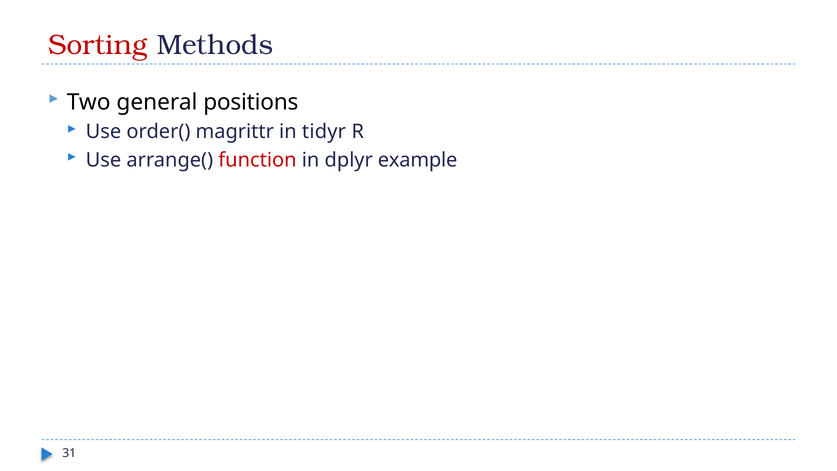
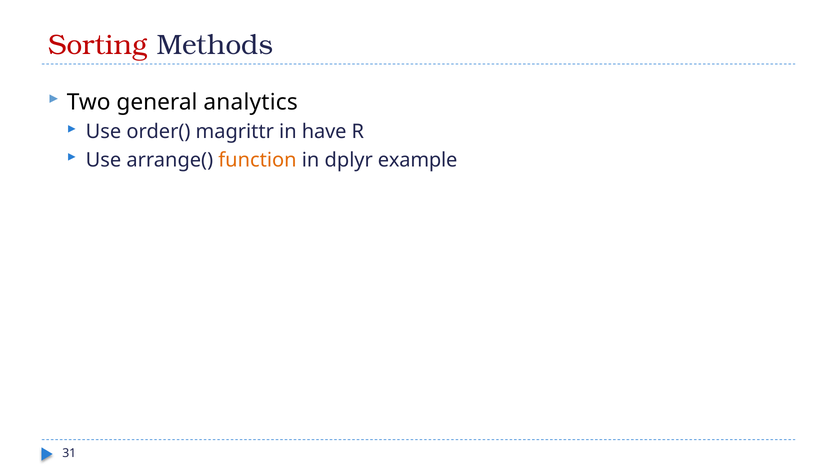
positions: positions -> analytics
tidyr: tidyr -> have
function colour: red -> orange
